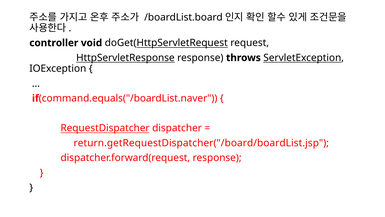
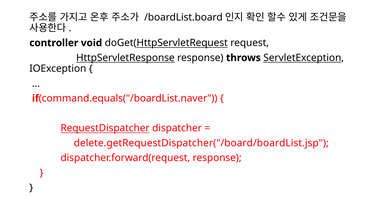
return.getRequestDispatcher("/board/boardList.jsp: return.getRequestDispatcher("/board/boardList.jsp -> delete.getRequestDispatcher("/board/boardList.jsp
